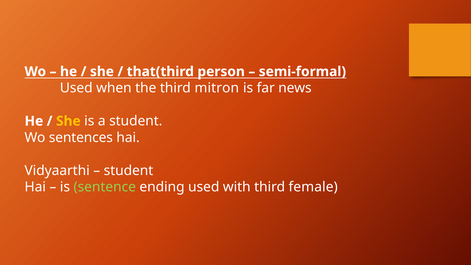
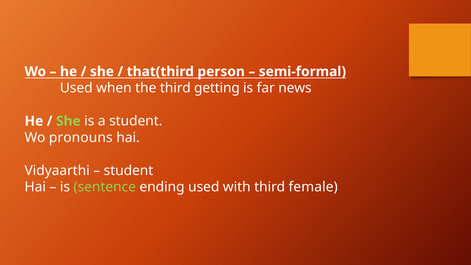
mitron: mitron -> getting
She at (68, 121) colour: yellow -> light green
sentences: sentences -> pronouns
